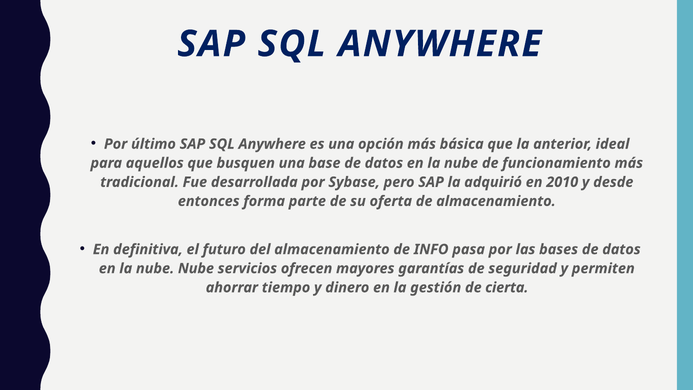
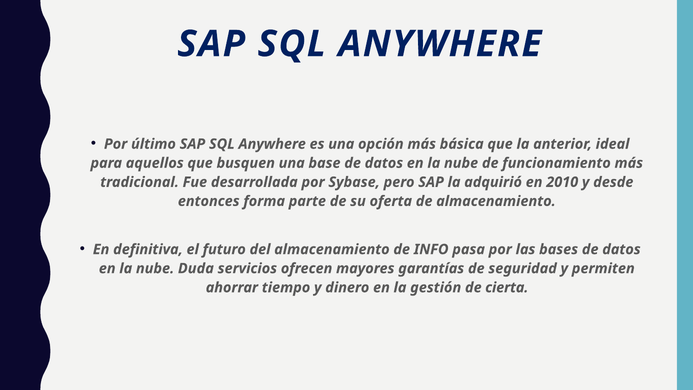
nube Nube: Nube -> Duda
